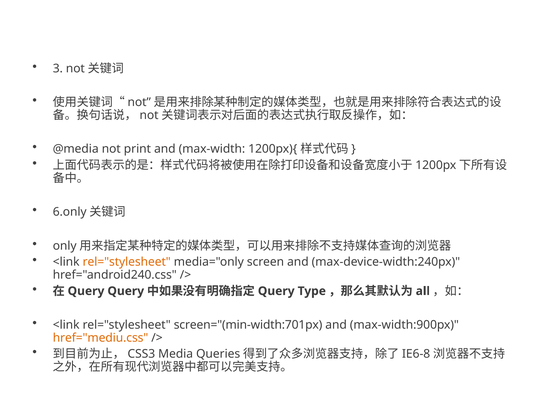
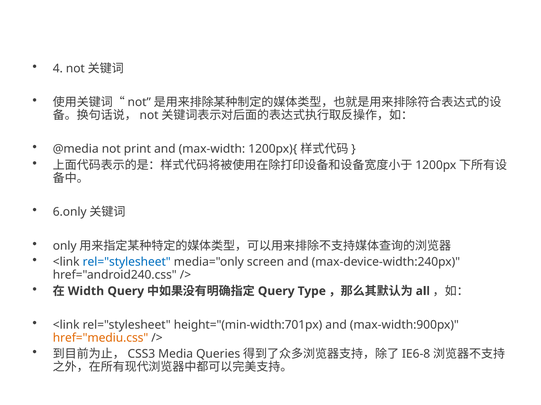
3: 3 -> 4
rel="stylesheet at (127, 262) colour: orange -> blue
Query at (86, 292): Query -> Width
screen="(min-width:701px: screen="(min-width:701px -> height="(min-width:701px
